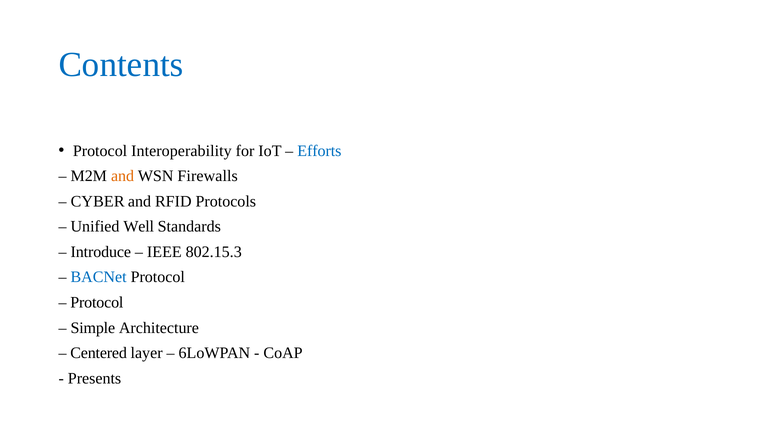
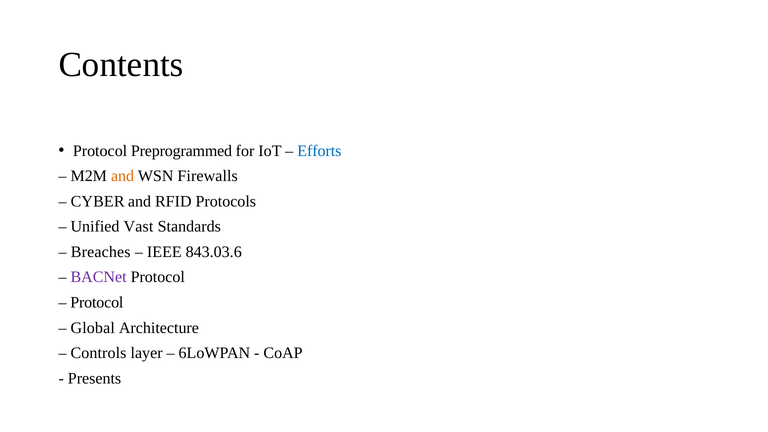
Contents colour: blue -> black
Interoperability: Interoperability -> Preprogrammed
Well: Well -> Vast
Introduce: Introduce -> Breaches
802.15.3: 802.15.3 -> 843.03.6
BACNet colour: blue -> purple
Simple: Simple -> Global
Centered: Centered -> Controls
